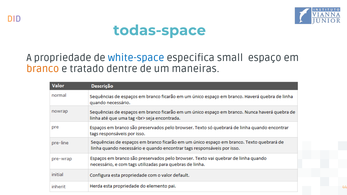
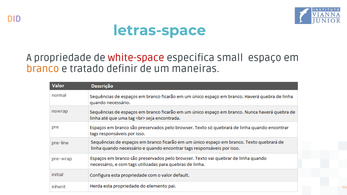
todas-space: todas-space -> letras-space
white-space colour: blue -> red
dentre: dentre -> definir
